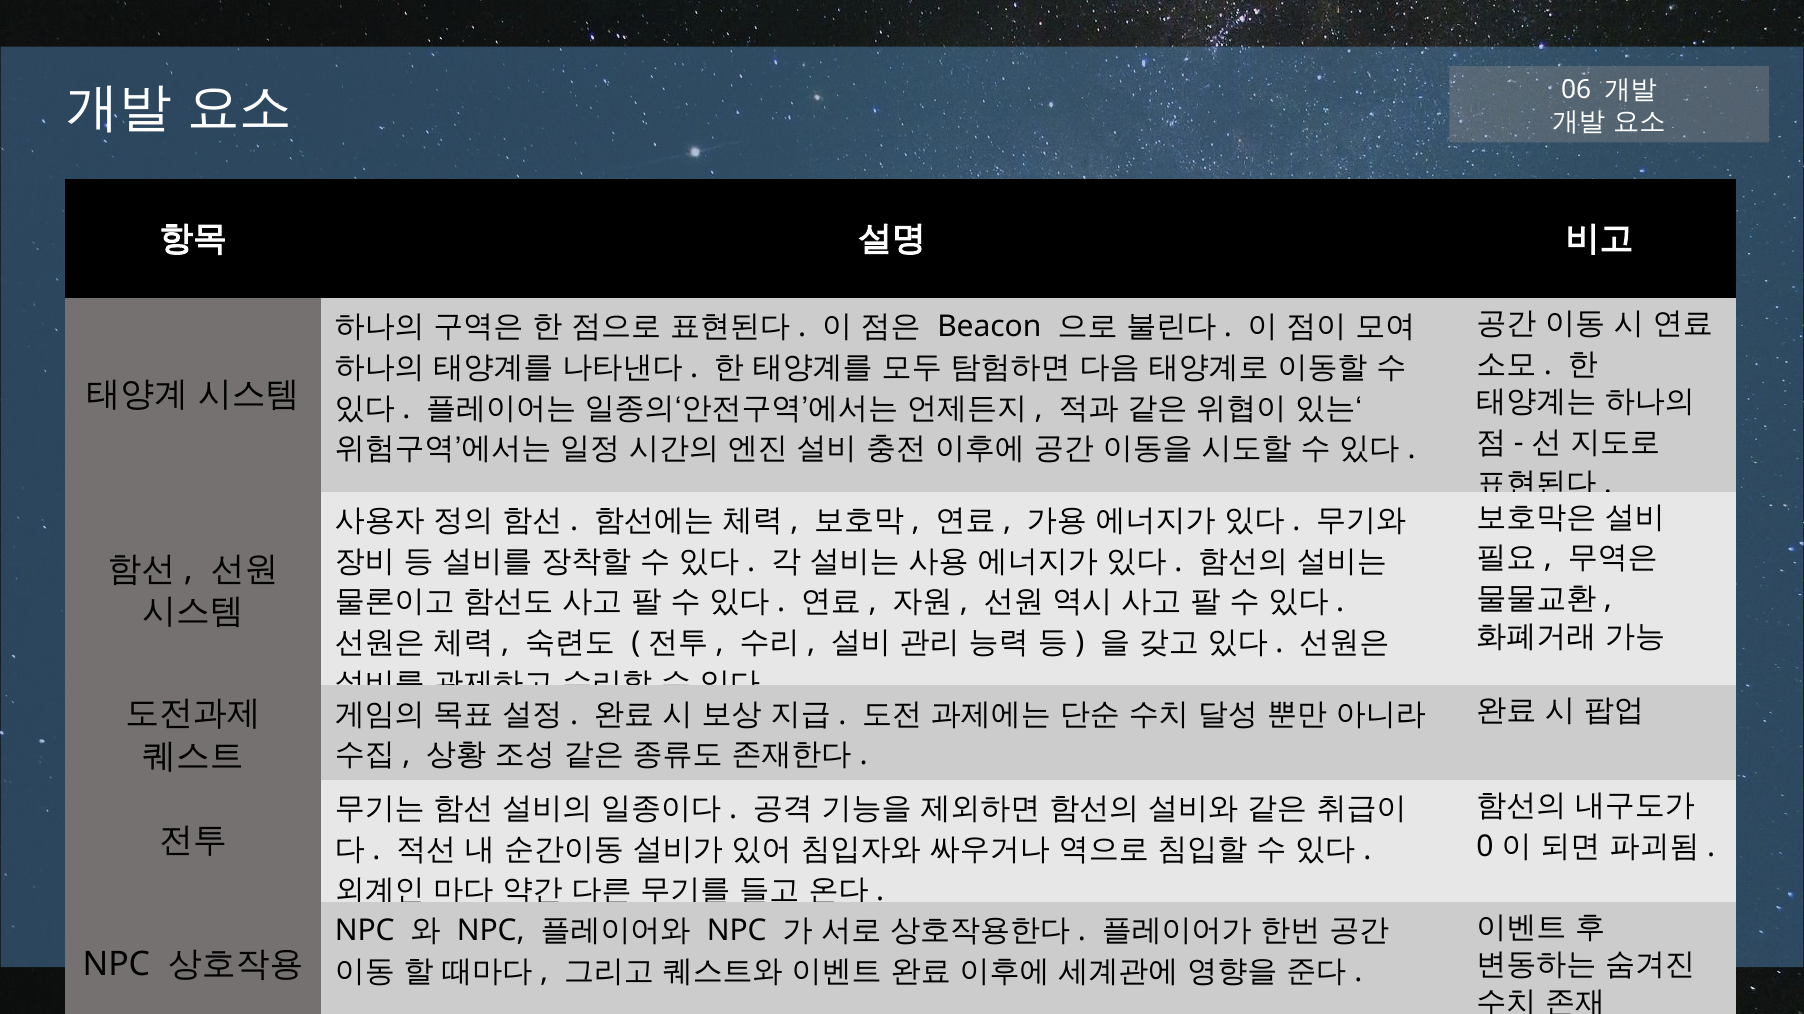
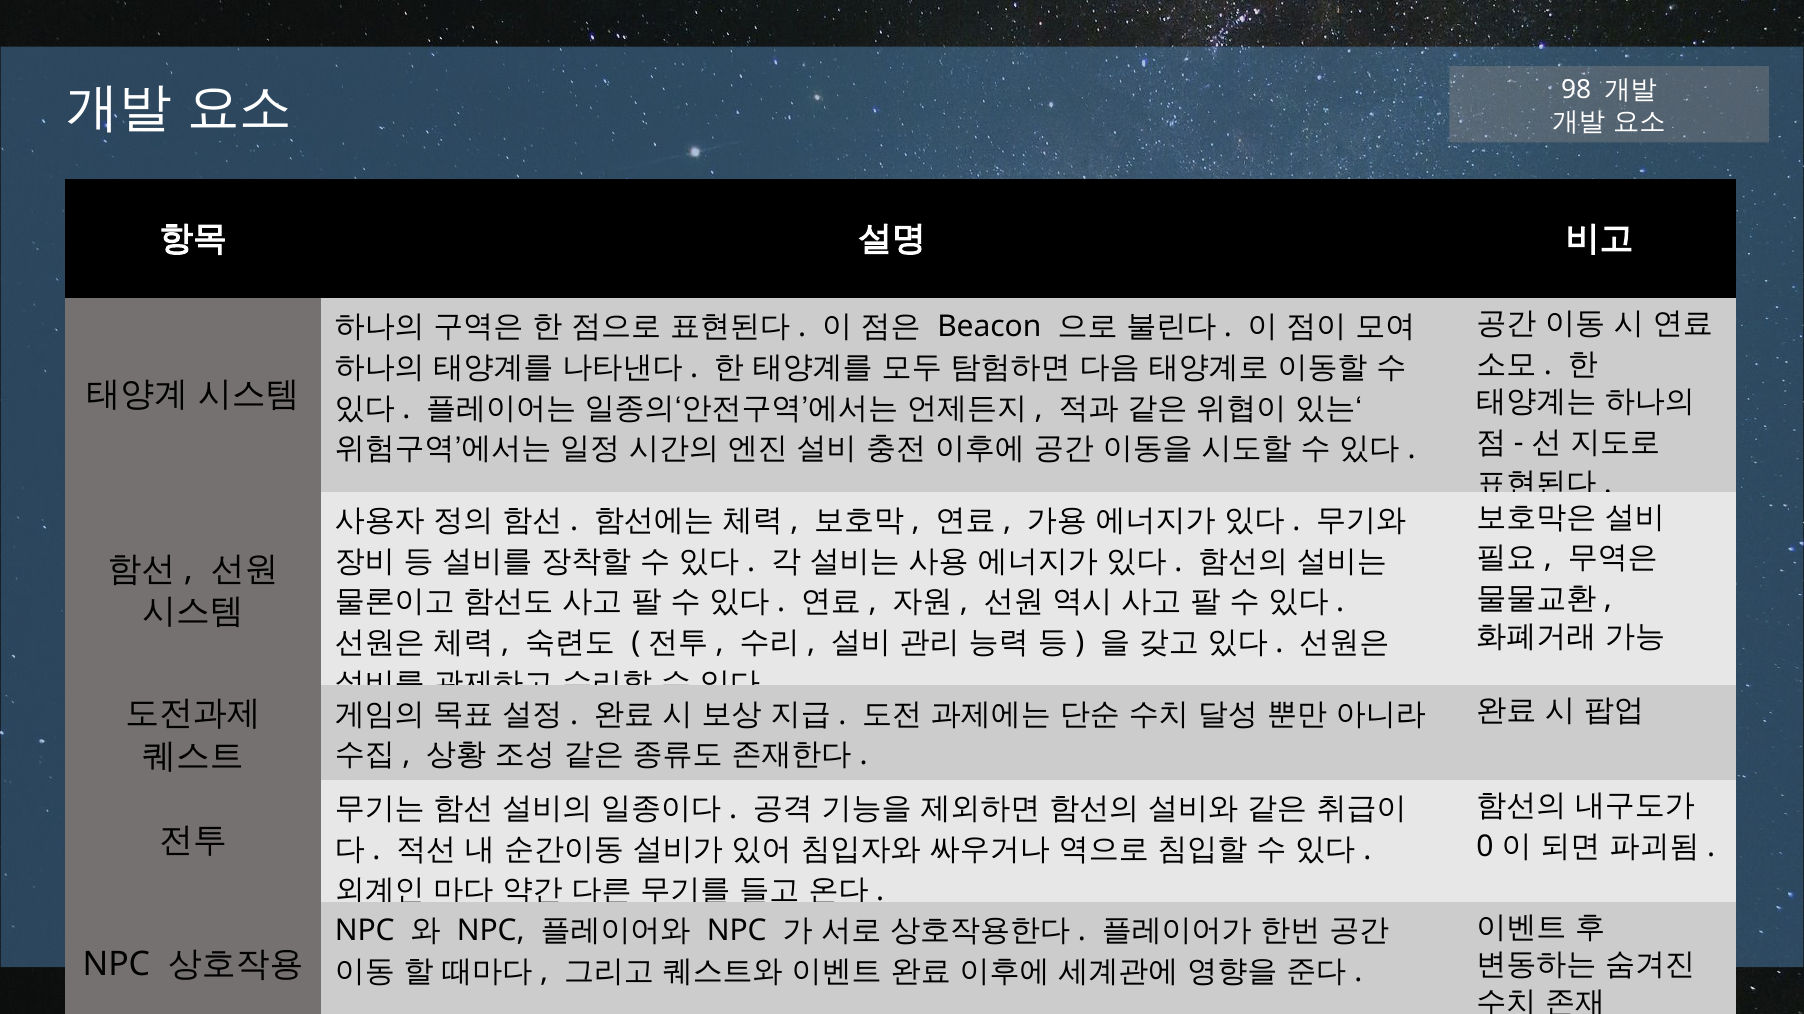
06: 06 -> 98
